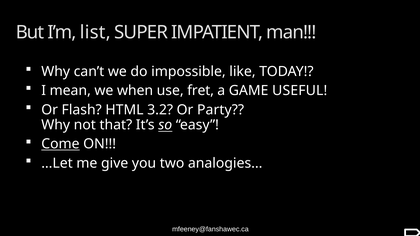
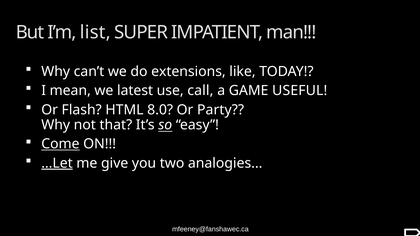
impossible: impossible -> extensions
when: when -> latest
fret: fret -> call
3.2: 3.2 -> 8.0
...Let underline: none -> present
